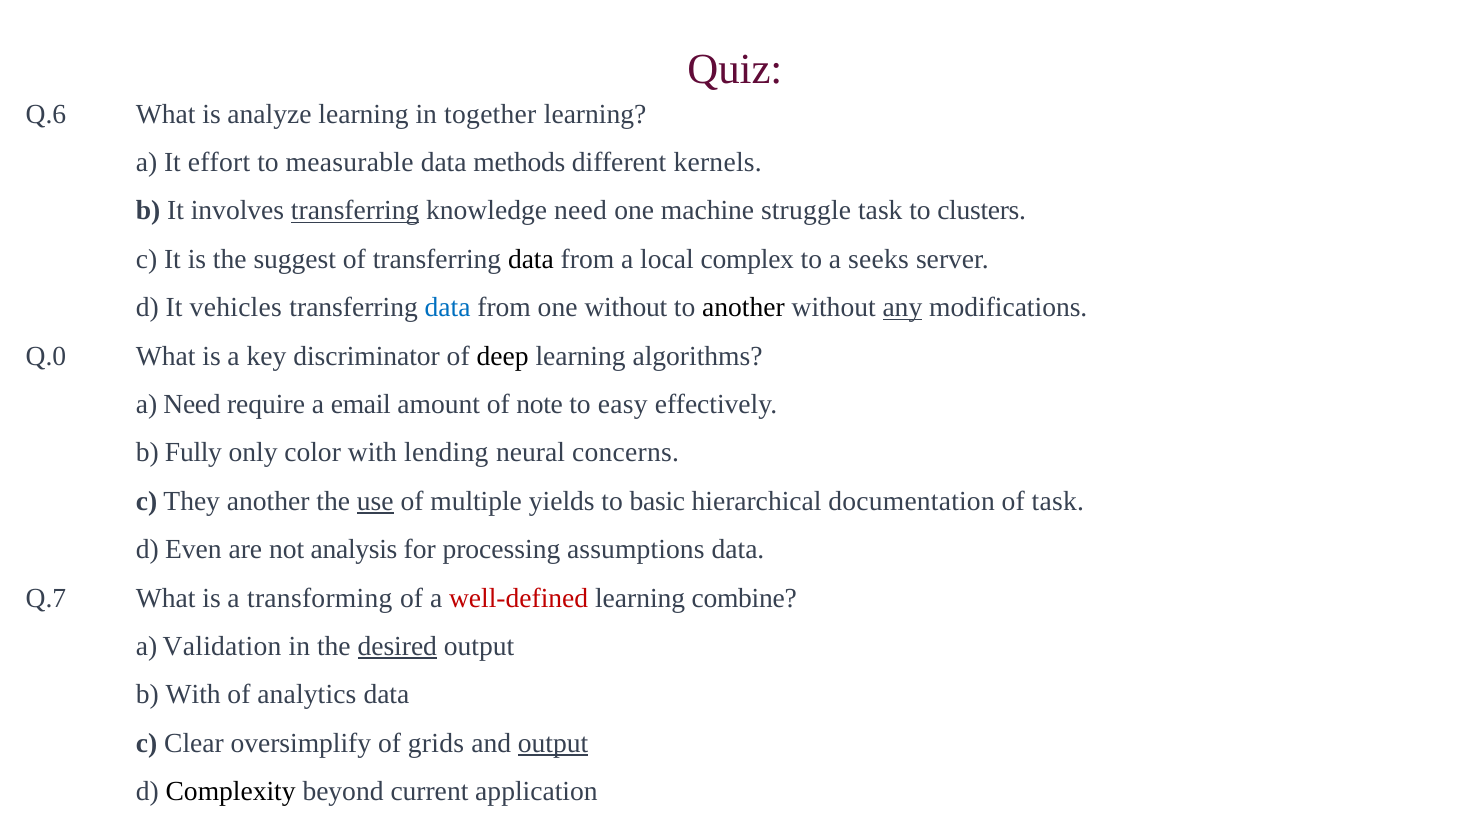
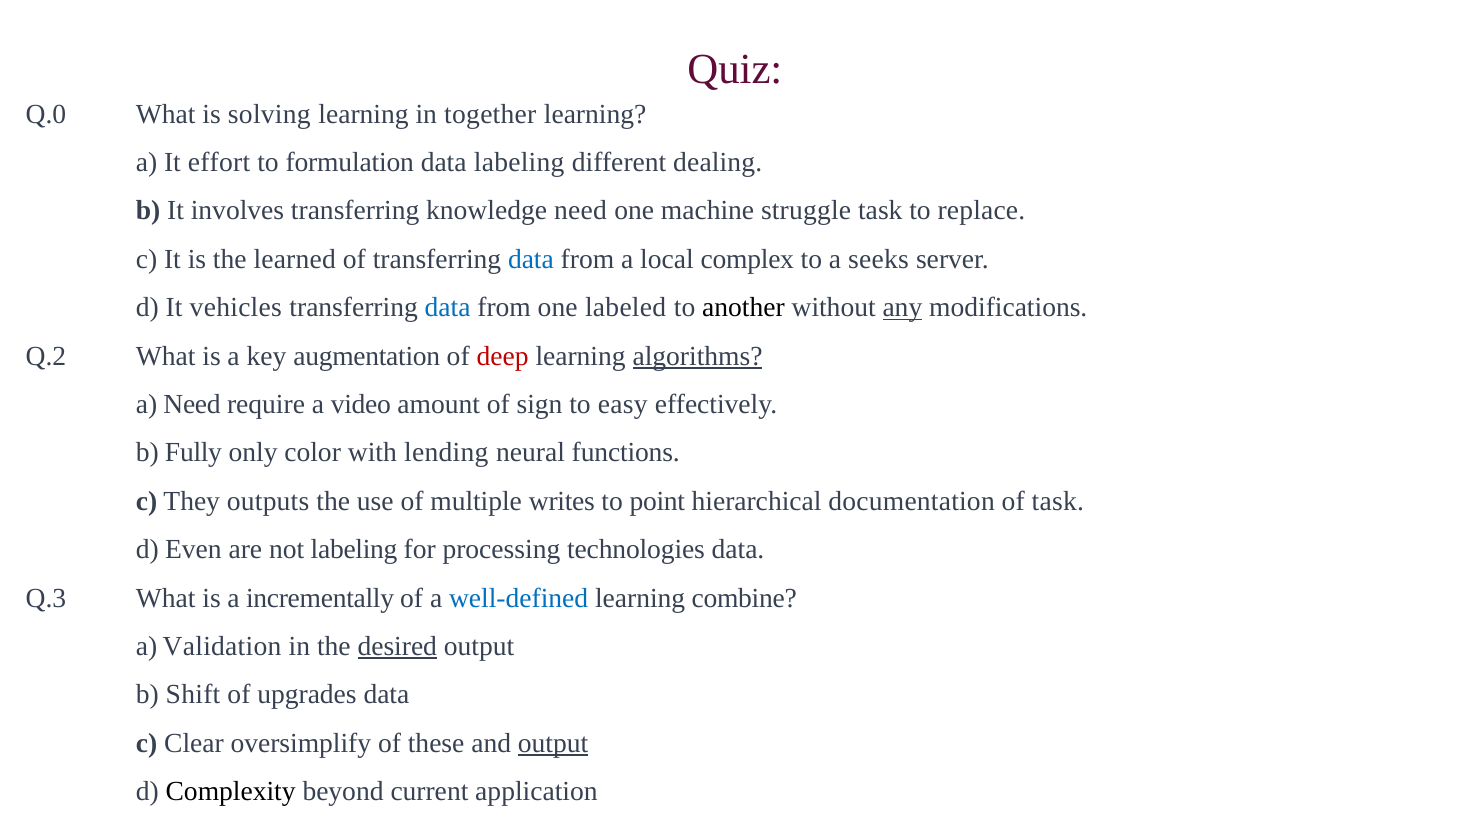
Q.6: Q.6 -> Q.0
analyze: analyze -> solving
measurable: measurable -> formulation
data methods: methods -> labeling
kernels: kernels -> dealing
transferring at (355, 211) underline: present -> none
clusters: clusters -> replace
suggest: suggest -> learned
data at (531, 259) colour: black -> blue
one without: without -> labeled
Q.0: Q.0 -> Q.2
discriminator: discriminator -> augmentation
deep colour: black -> red
algorithms underline: none -> present
email: email -> video
note: note -> sign
concerns: concerns -> functions
They another: another -> outputs
use underline: present -> none
yields: yields -> writes
basic: basic -> point
not analysis: analysis -> labeling
assumptions: assumptions -> technologies
Q.7: Q.7 -> Q.3
transforming: transforming -> incrementally
well-defined colour: red -> blue
b With: With -> Shift
analytics: analytics -> upgrades
grids: grids -> these
